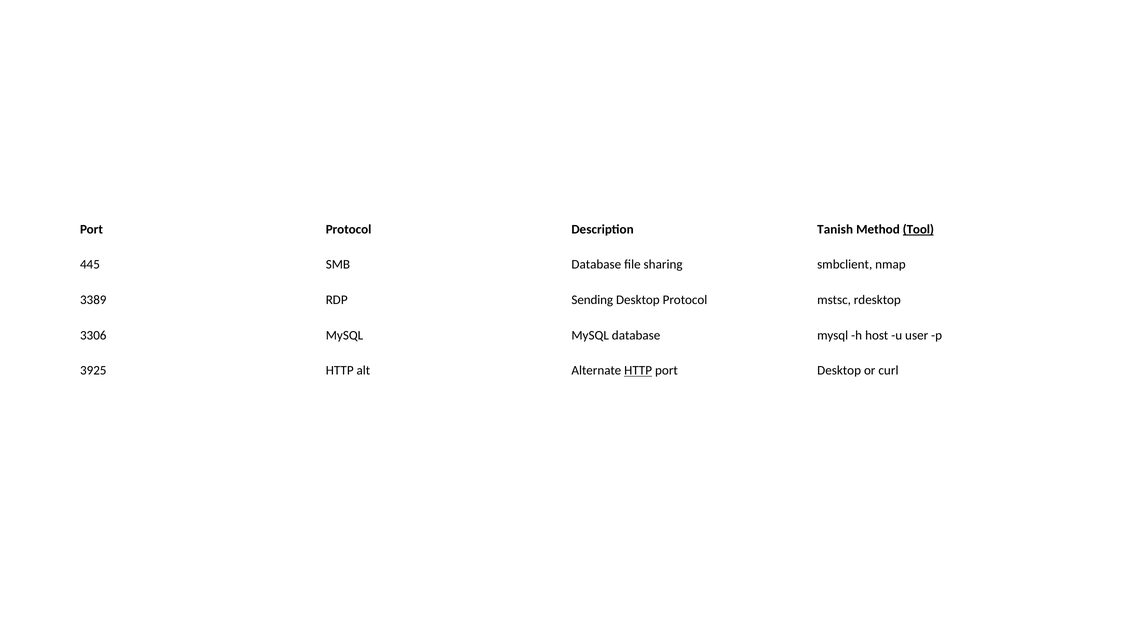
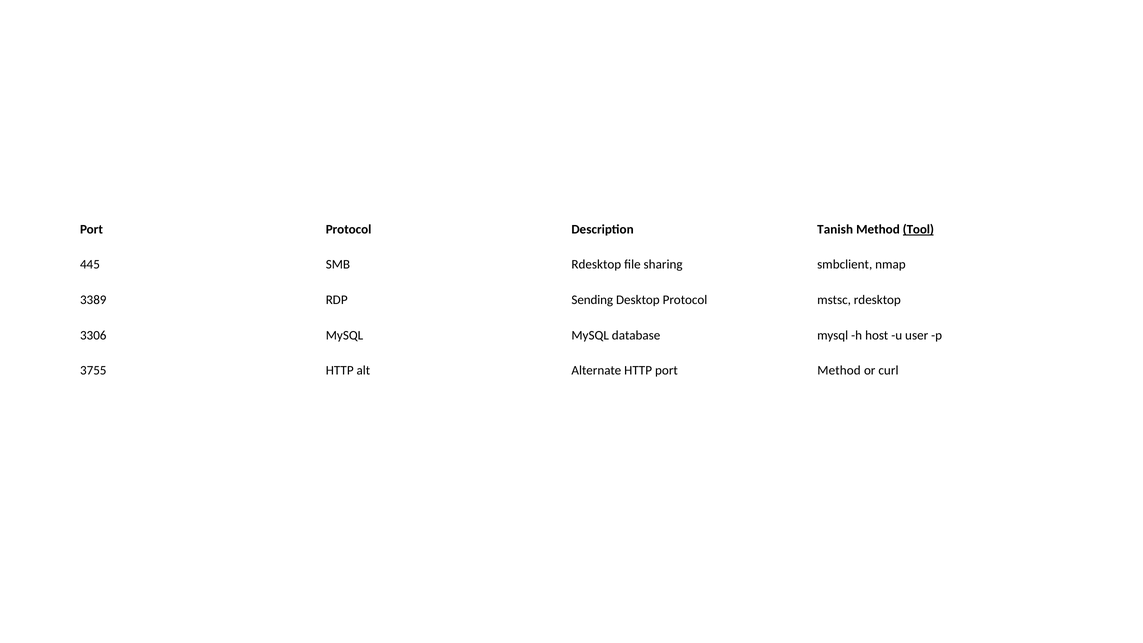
SMB Database: Database -> Rdesktop
3925: 3925 -> 3755
HTTP at (638, 371) underline: present -> none
port Desktop: Desktop -> Method
